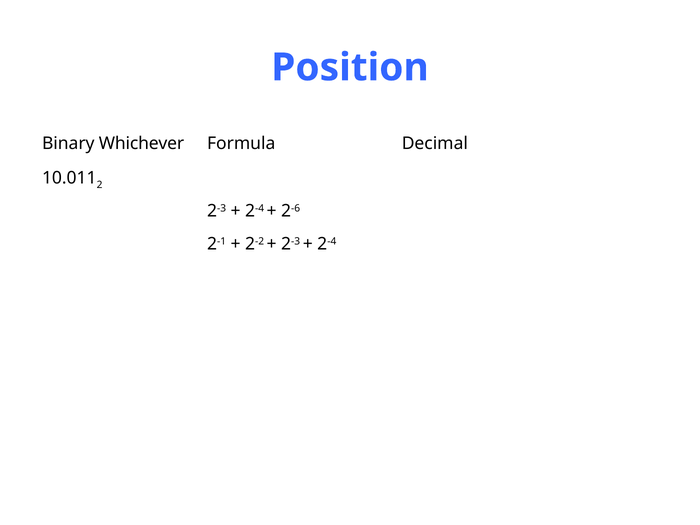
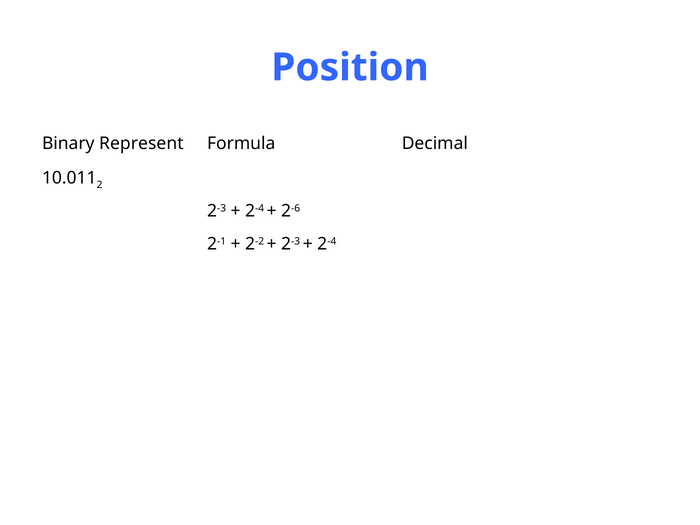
Whichever: Whichever -> Represent
